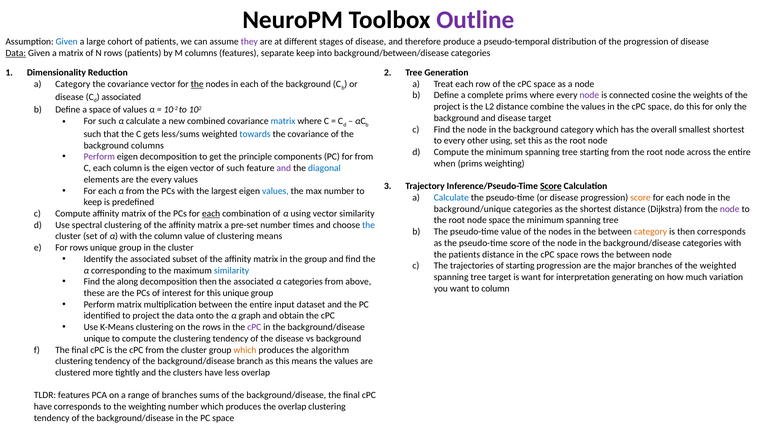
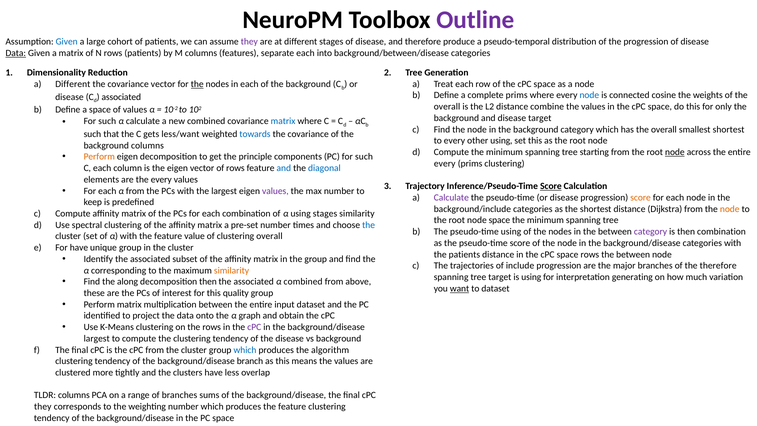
separate keep: keep -> each
a Category: Category -> Different
node at (589, 95) colour: purple -> blue
project at (447, 107): project -> overall
less/sums: less/sums -> less/want
node at (675, 152) underline: none -> present
Perform at (99, 157) colour: purple -> orange
PC for from: from -> such
when at (445, 163): when -> every
prims weighting: weighting -> clustering
of such: such -> rows
and at (284, 168) colour: purple -> blue
values at (275, 191) colour: blue -> purple
Calculate at (451, 198) colour: blue -> purple
background/unique: background/unique -> background/include
node at (730, 209) colour: purple -> orange
each at (211, 214) underline: present -> none
using vector: vector -> stages
pseudo-time value: value -> using
category at (651, 232) colour: orange -> purple
then corresponds: corresponds -> combination
with the column: column -> feature
clustering means: means -> overall
For rows: rows -> have
of starting: starting -> include
the weighted: weighted -> therefore
similarity at (232, 270) colour: blue -> orange
is want: want -> using
α categories: categories -> combined
want at (460, 288) underline: none -> present
to column: column -> dataset
this unique: unique -> quality
unique at (97, 338): unique -> largest
which at (245, 350) colour: orange -> blue
TLDR features: features -> columns
have at (43, 407): have -> they
produces the overlap: overlap -> feature
